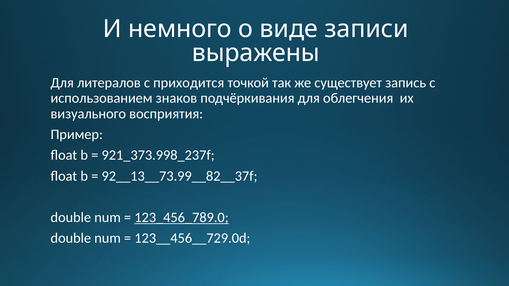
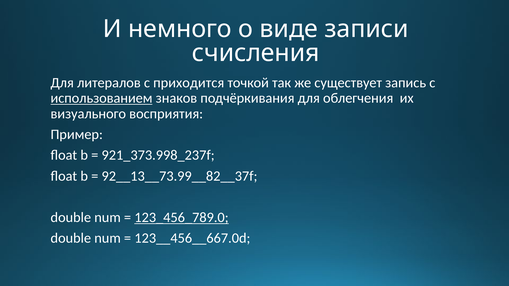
выражены: выражены -> счисления
использованием underline: none -> present
123__456__729.0d: 123__456__729.0d -> 123__456__667.0d
